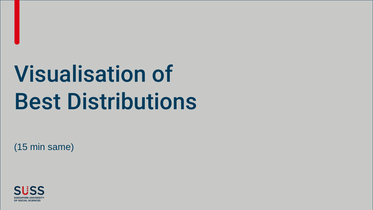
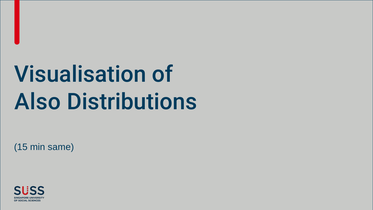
Best: Best -> Also
